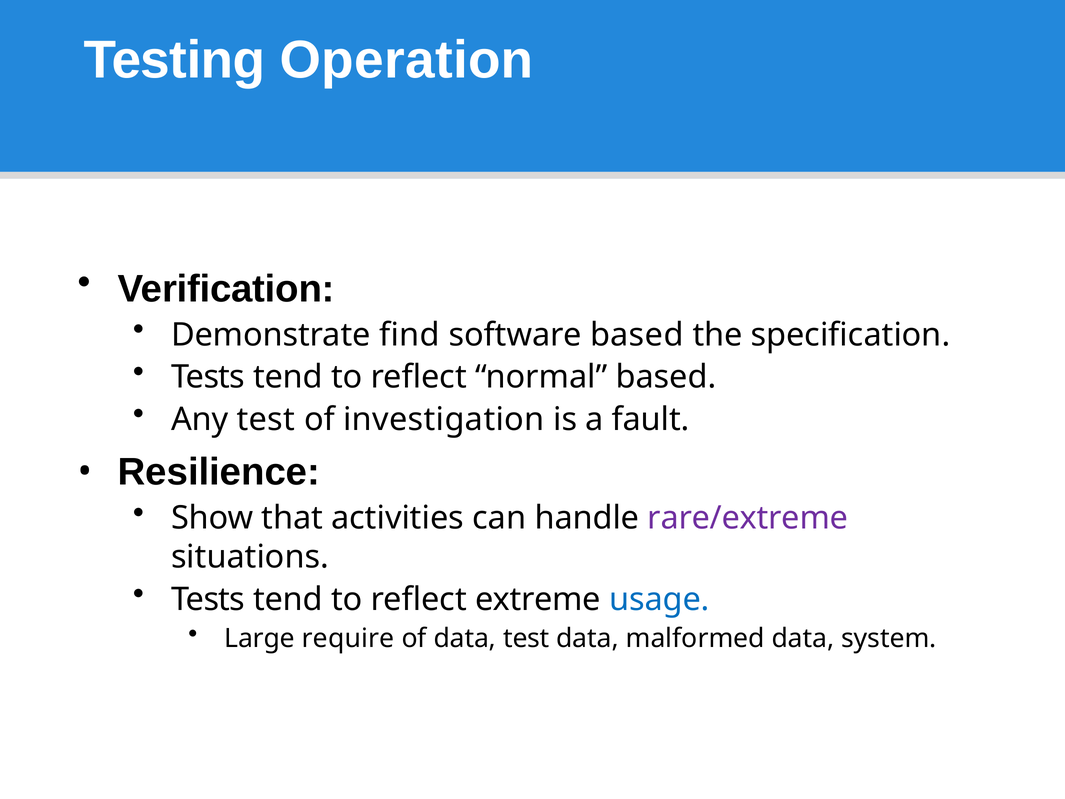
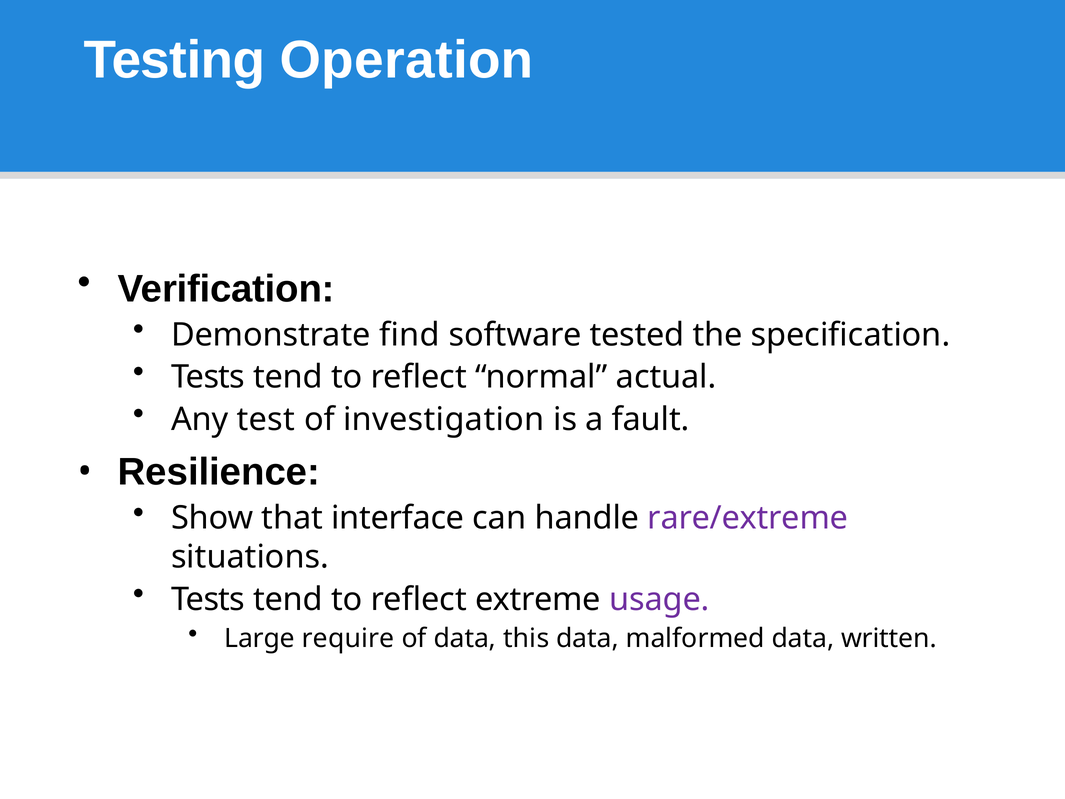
software based: based -> tested
normal based: based -> actual
activities: activities -> interface
usage colour: blue -> purple
data test: test -> this
system: system -> written
